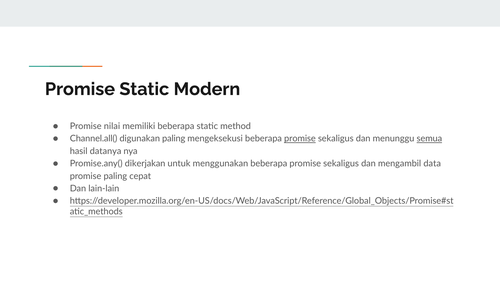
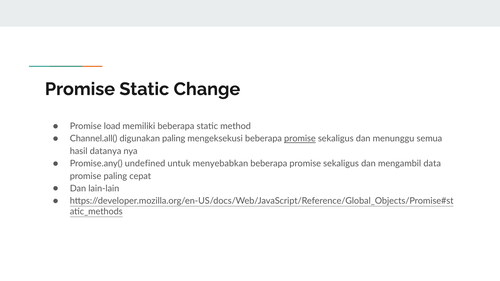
Modern: Modern -> Change
nilai: nilai -> load
semua underline: present -> none
dikerjakan: dikerjakan -> undefined
menggunakan: menggunakan -> menyebabkan
